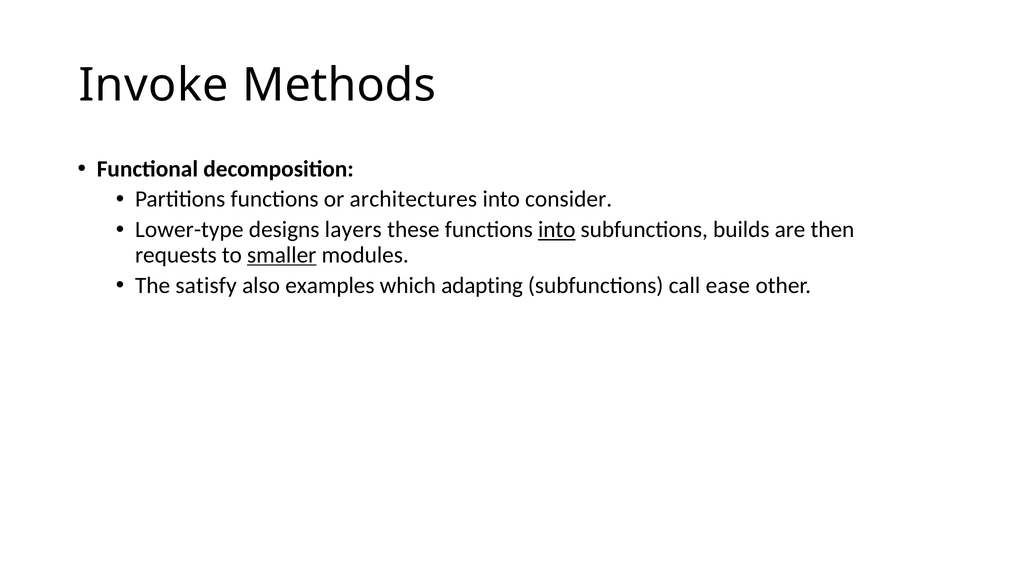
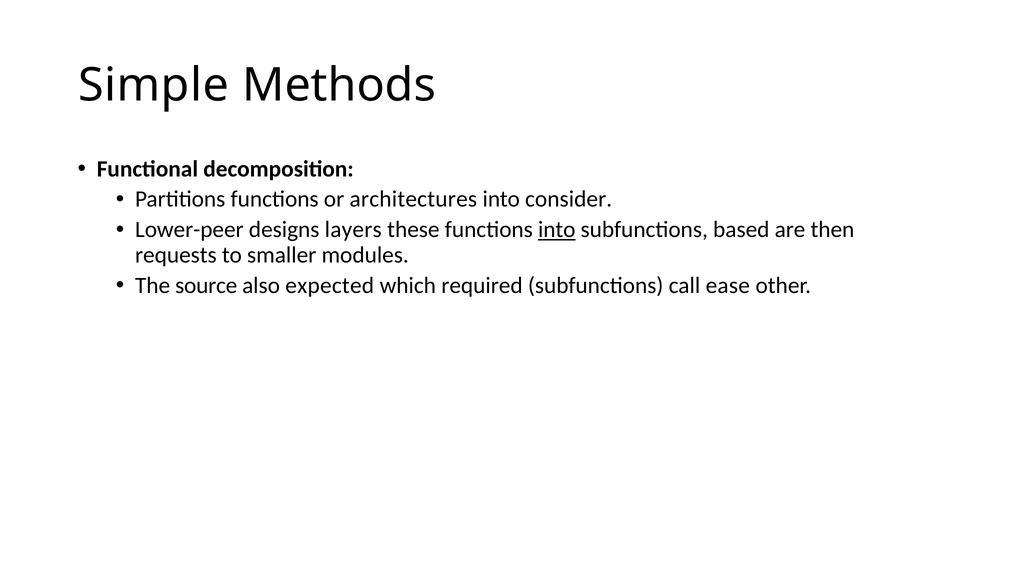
Invoke: Invoke -> Simple
Lower-type: Lower-type -> Lower-peer
builds: builds -> based
smaller underline: present -> none
satisfy: satisfy -> source
examples: examples -> expected
adapting: adapting -> required
